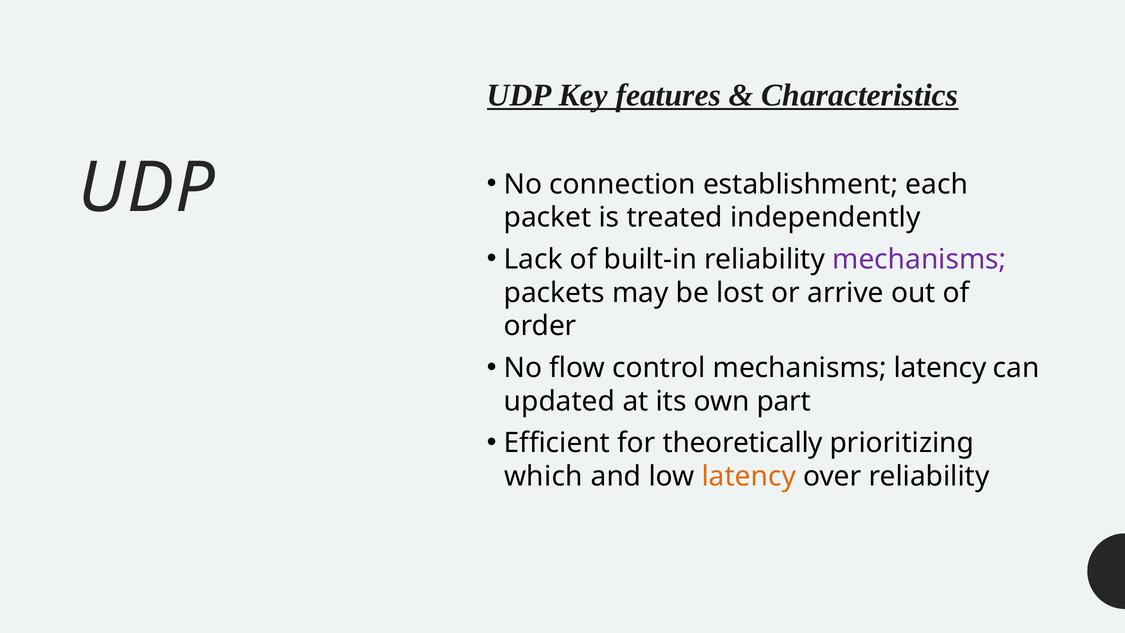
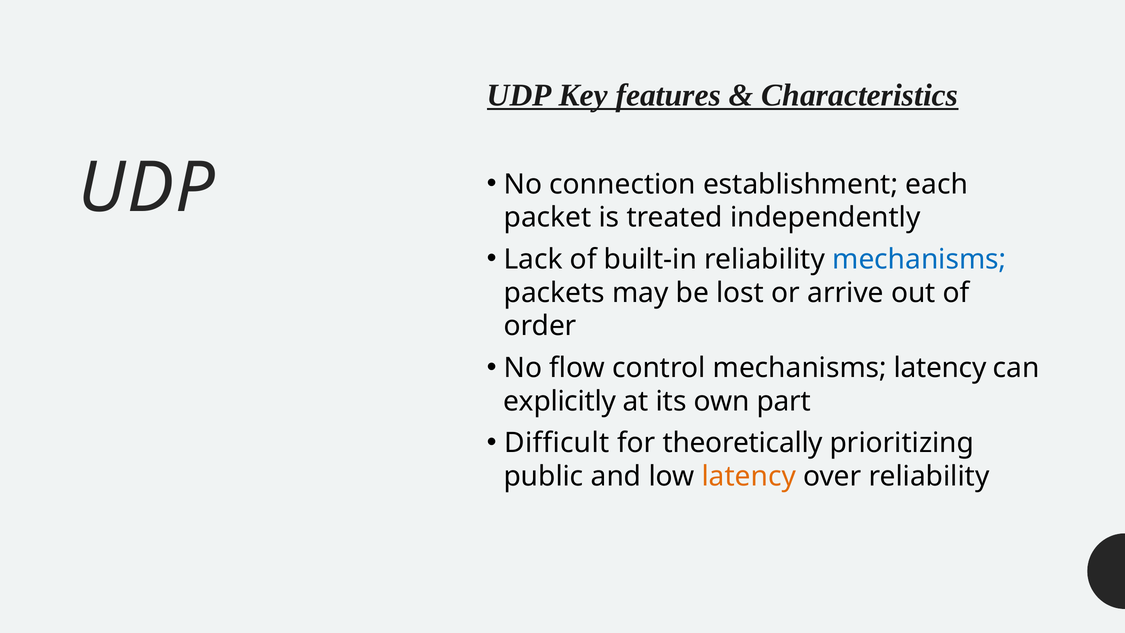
mechanisms at (919, 259) colour: purple -> blue
updated: updated -> explicitly
Efficient: Efficient -> Difficult
which: which -> public
